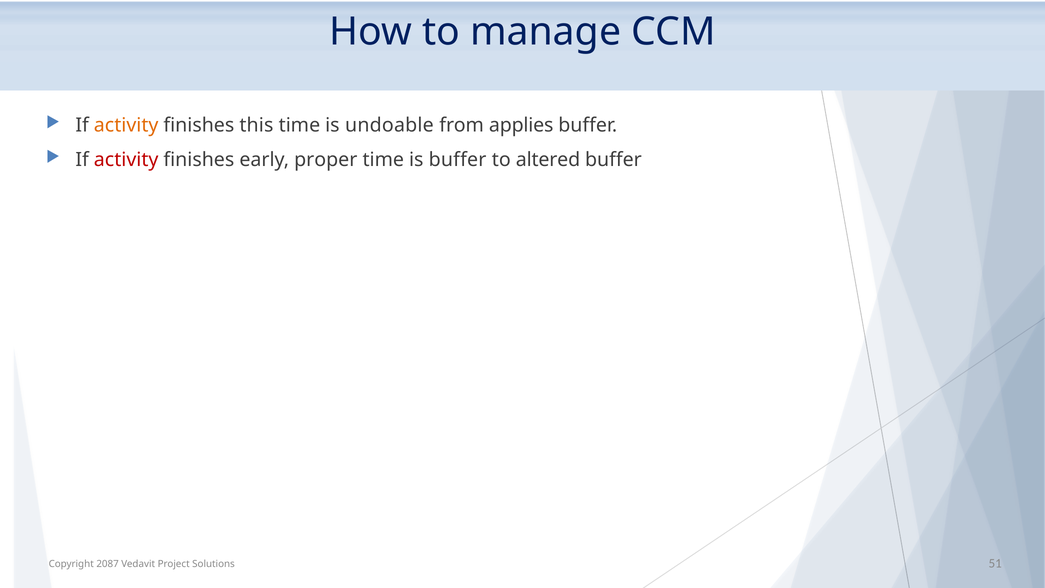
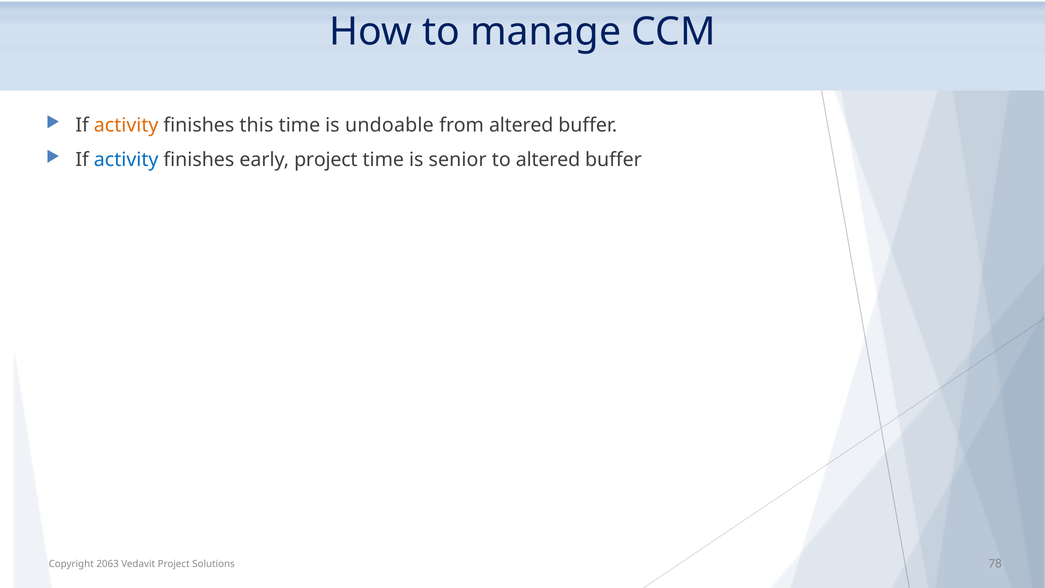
from applies: applies -> altered
activity at (126, 160) colour: red -> blue
early proper: proper -> project
is buffer: buffer -> senior
2087: 2087 -> 2063
51: 51 -> 78
